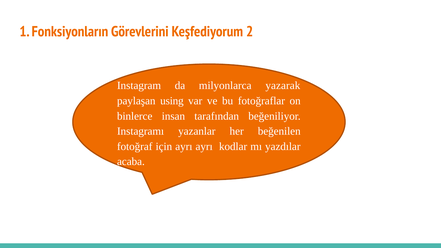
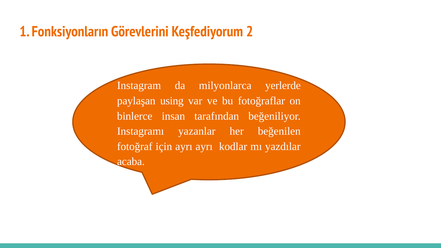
yazarak: yazarak -> yerlerde
